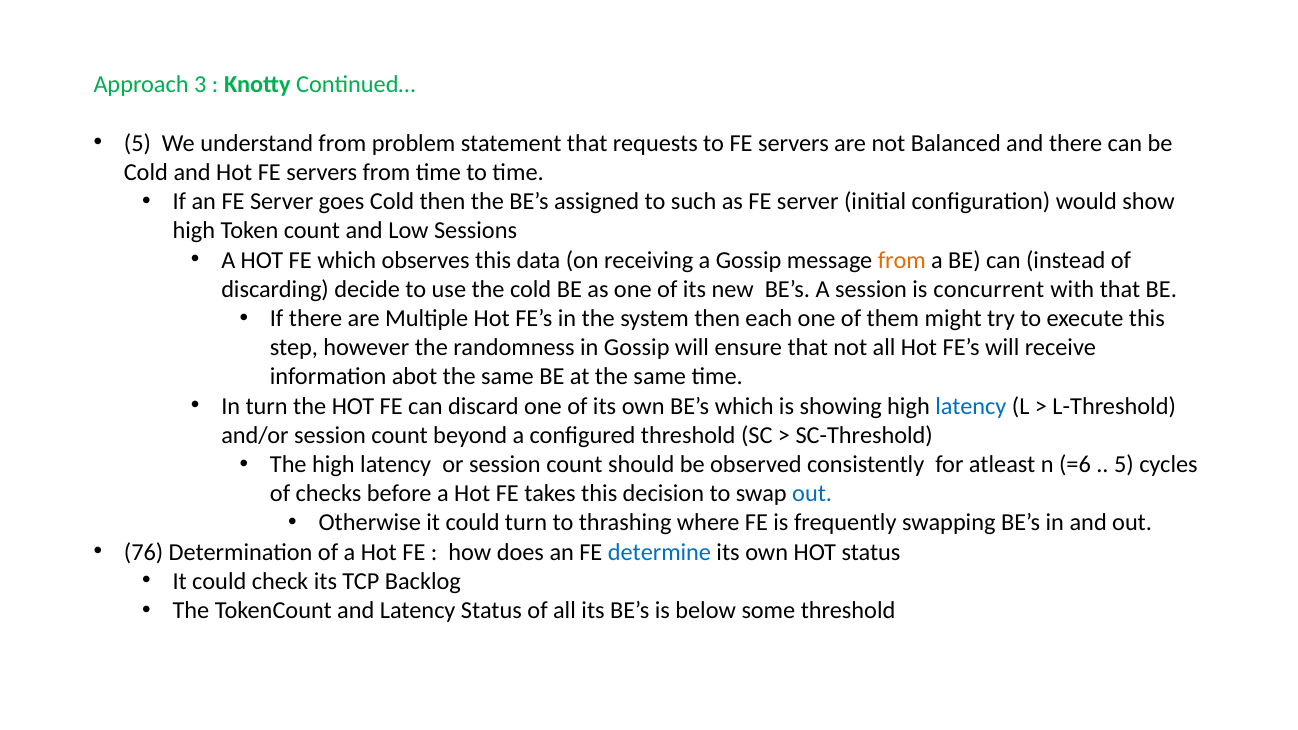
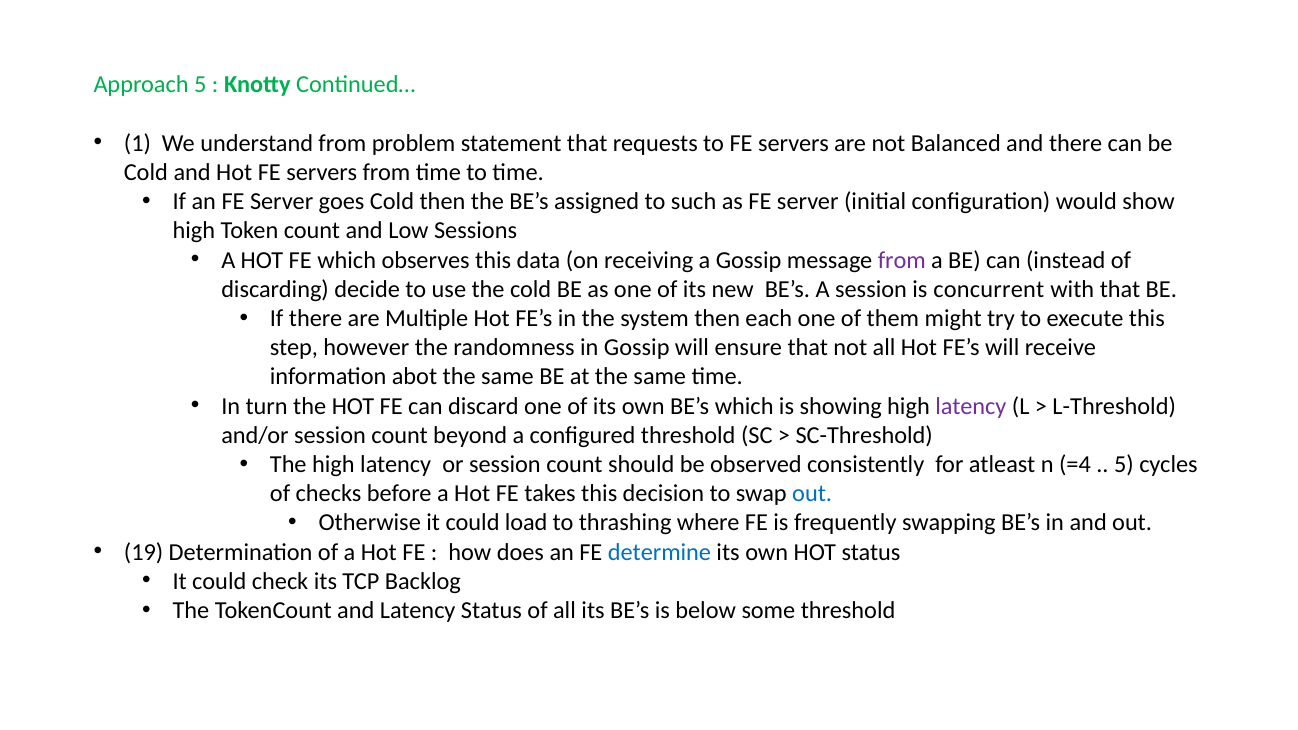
Approach 3: 3 -> 5
5 at (137, 143): 5 -> 1
from at (902, 260) colour: orange -> purple
latency at (971, 406) colour: blue -> purple
=6: =6 -> =4
could turn: turn -> load
76: 76 -> 19
